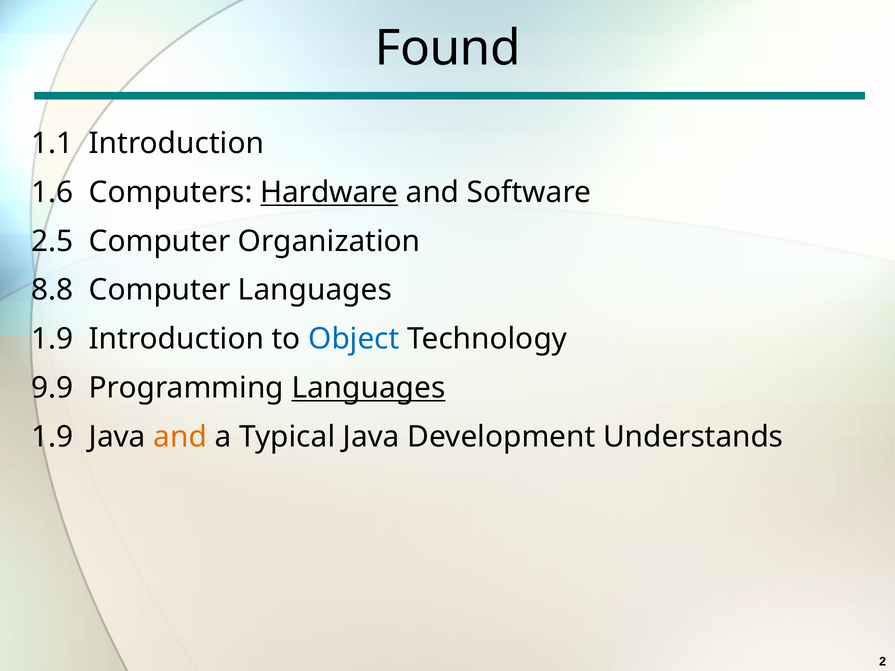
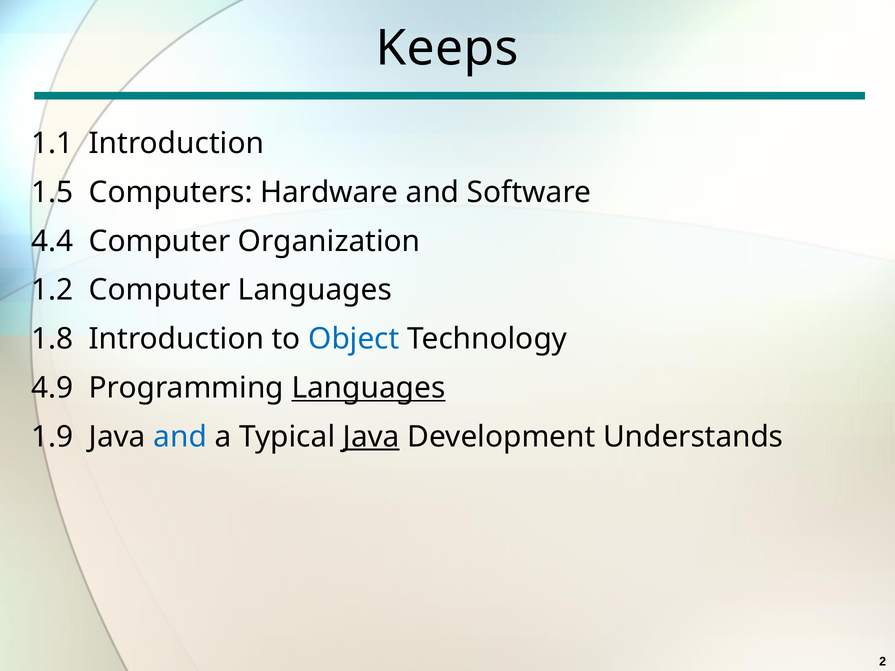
Found: Found -> Keeps
1.6: 1.6 -> 1.5
Hardware underline: present -> none
2.5: 2.5 -> 4.4
8.8: 8.8 -> 1.2
1.9 at (52, 339): 1.9 -> 1.8
9.9: 9.9 -> 4.9
and at (180, 437) colour: orange -> blue
Java at (371, 437) underline: none -> present
